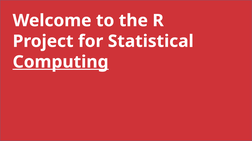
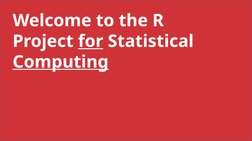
for underline: none -> present
